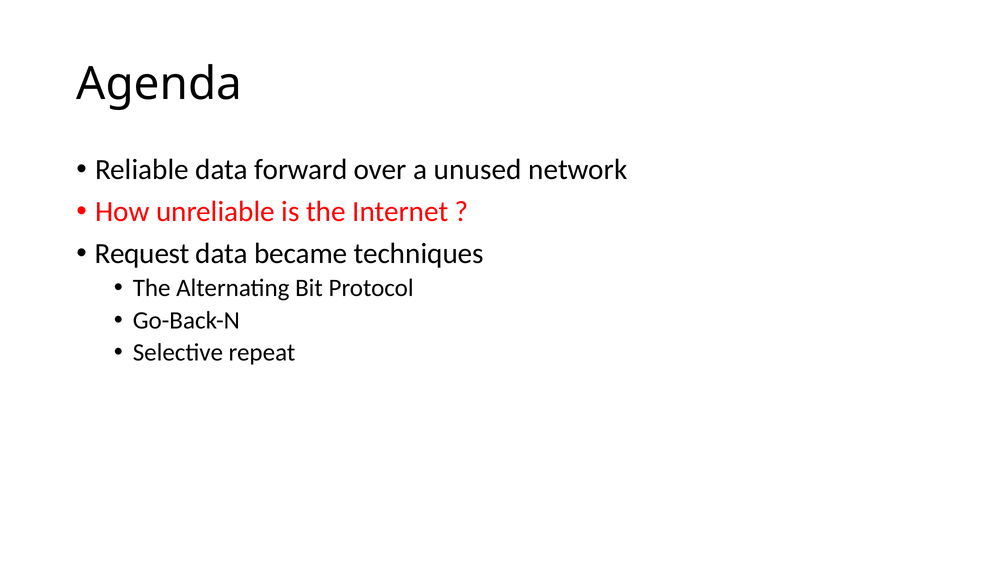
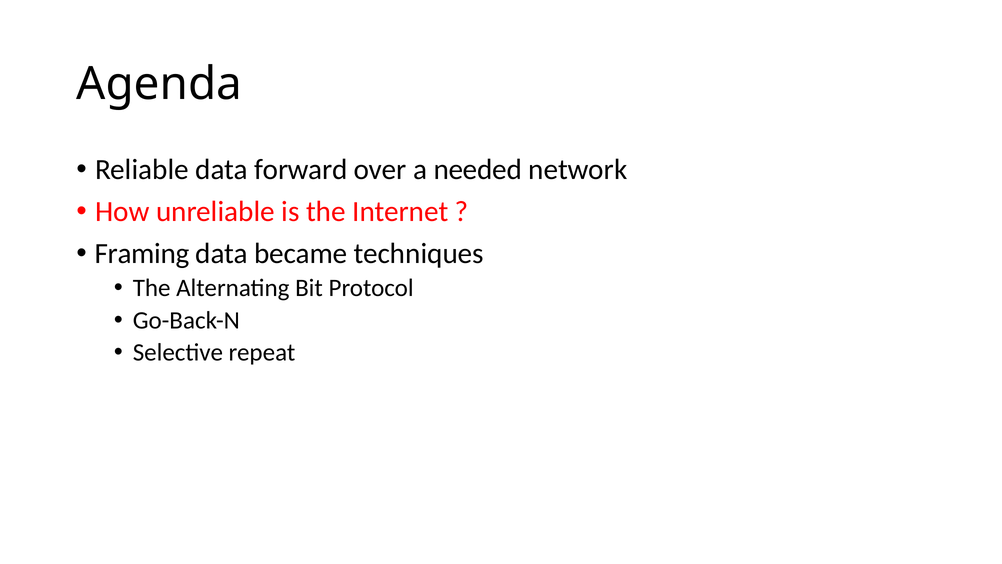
unused: unused -> needed
Request: Request -> Framing
